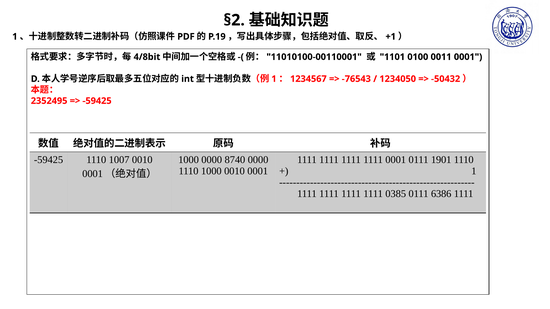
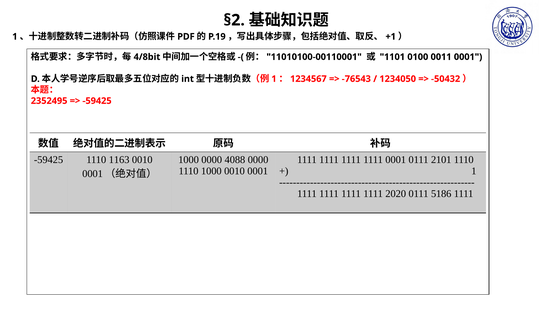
1007: 1007 -> 1163
8740: 8740 -> 4088
1901: 1901 -> 2101
0385: 0385 -> 2020
6386: 6386 -> 5186
